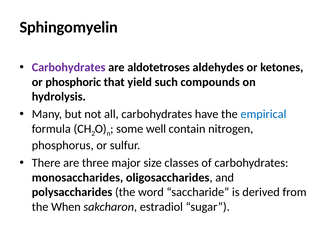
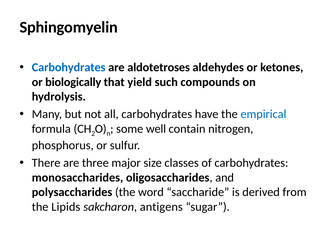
Carbohydrates at (69, 68) colour: purple -> blue
phosphoric: phosphoric -> biologically
When: When -> Lipids
estradiol: estradiol -> antigens
